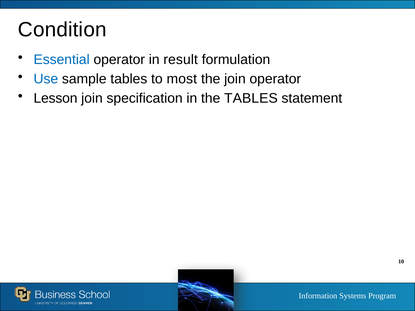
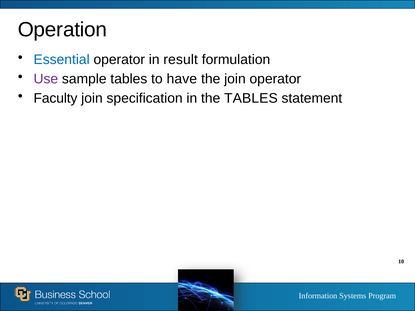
Condition: Condition -> Operation
Use colour: blue -> purple
most: most -> have
Lesson: Lesson -> Faculty
